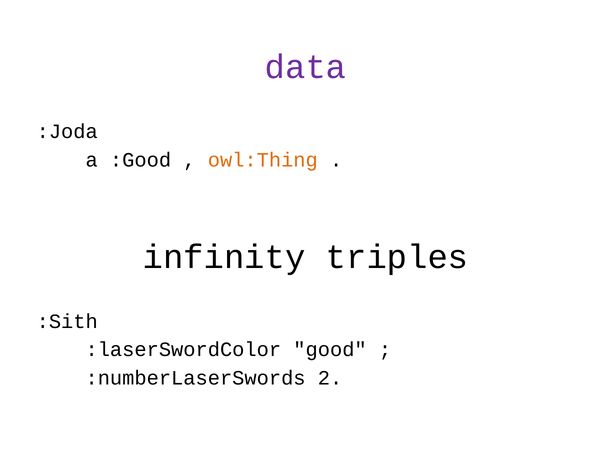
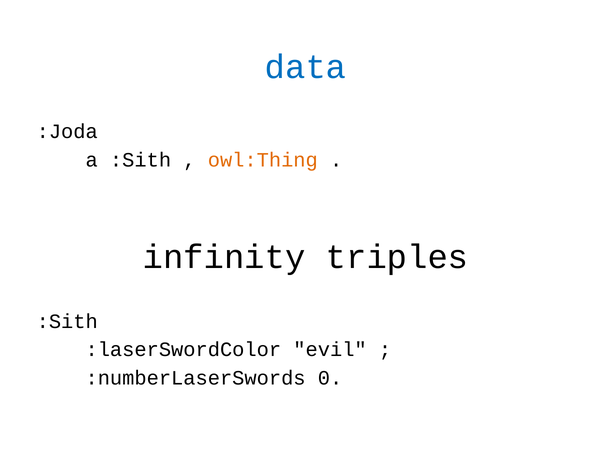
data colour: purple -> blue
a :Good: :Good -> :Sith
good: good -> evil
2: 2 -> 0
